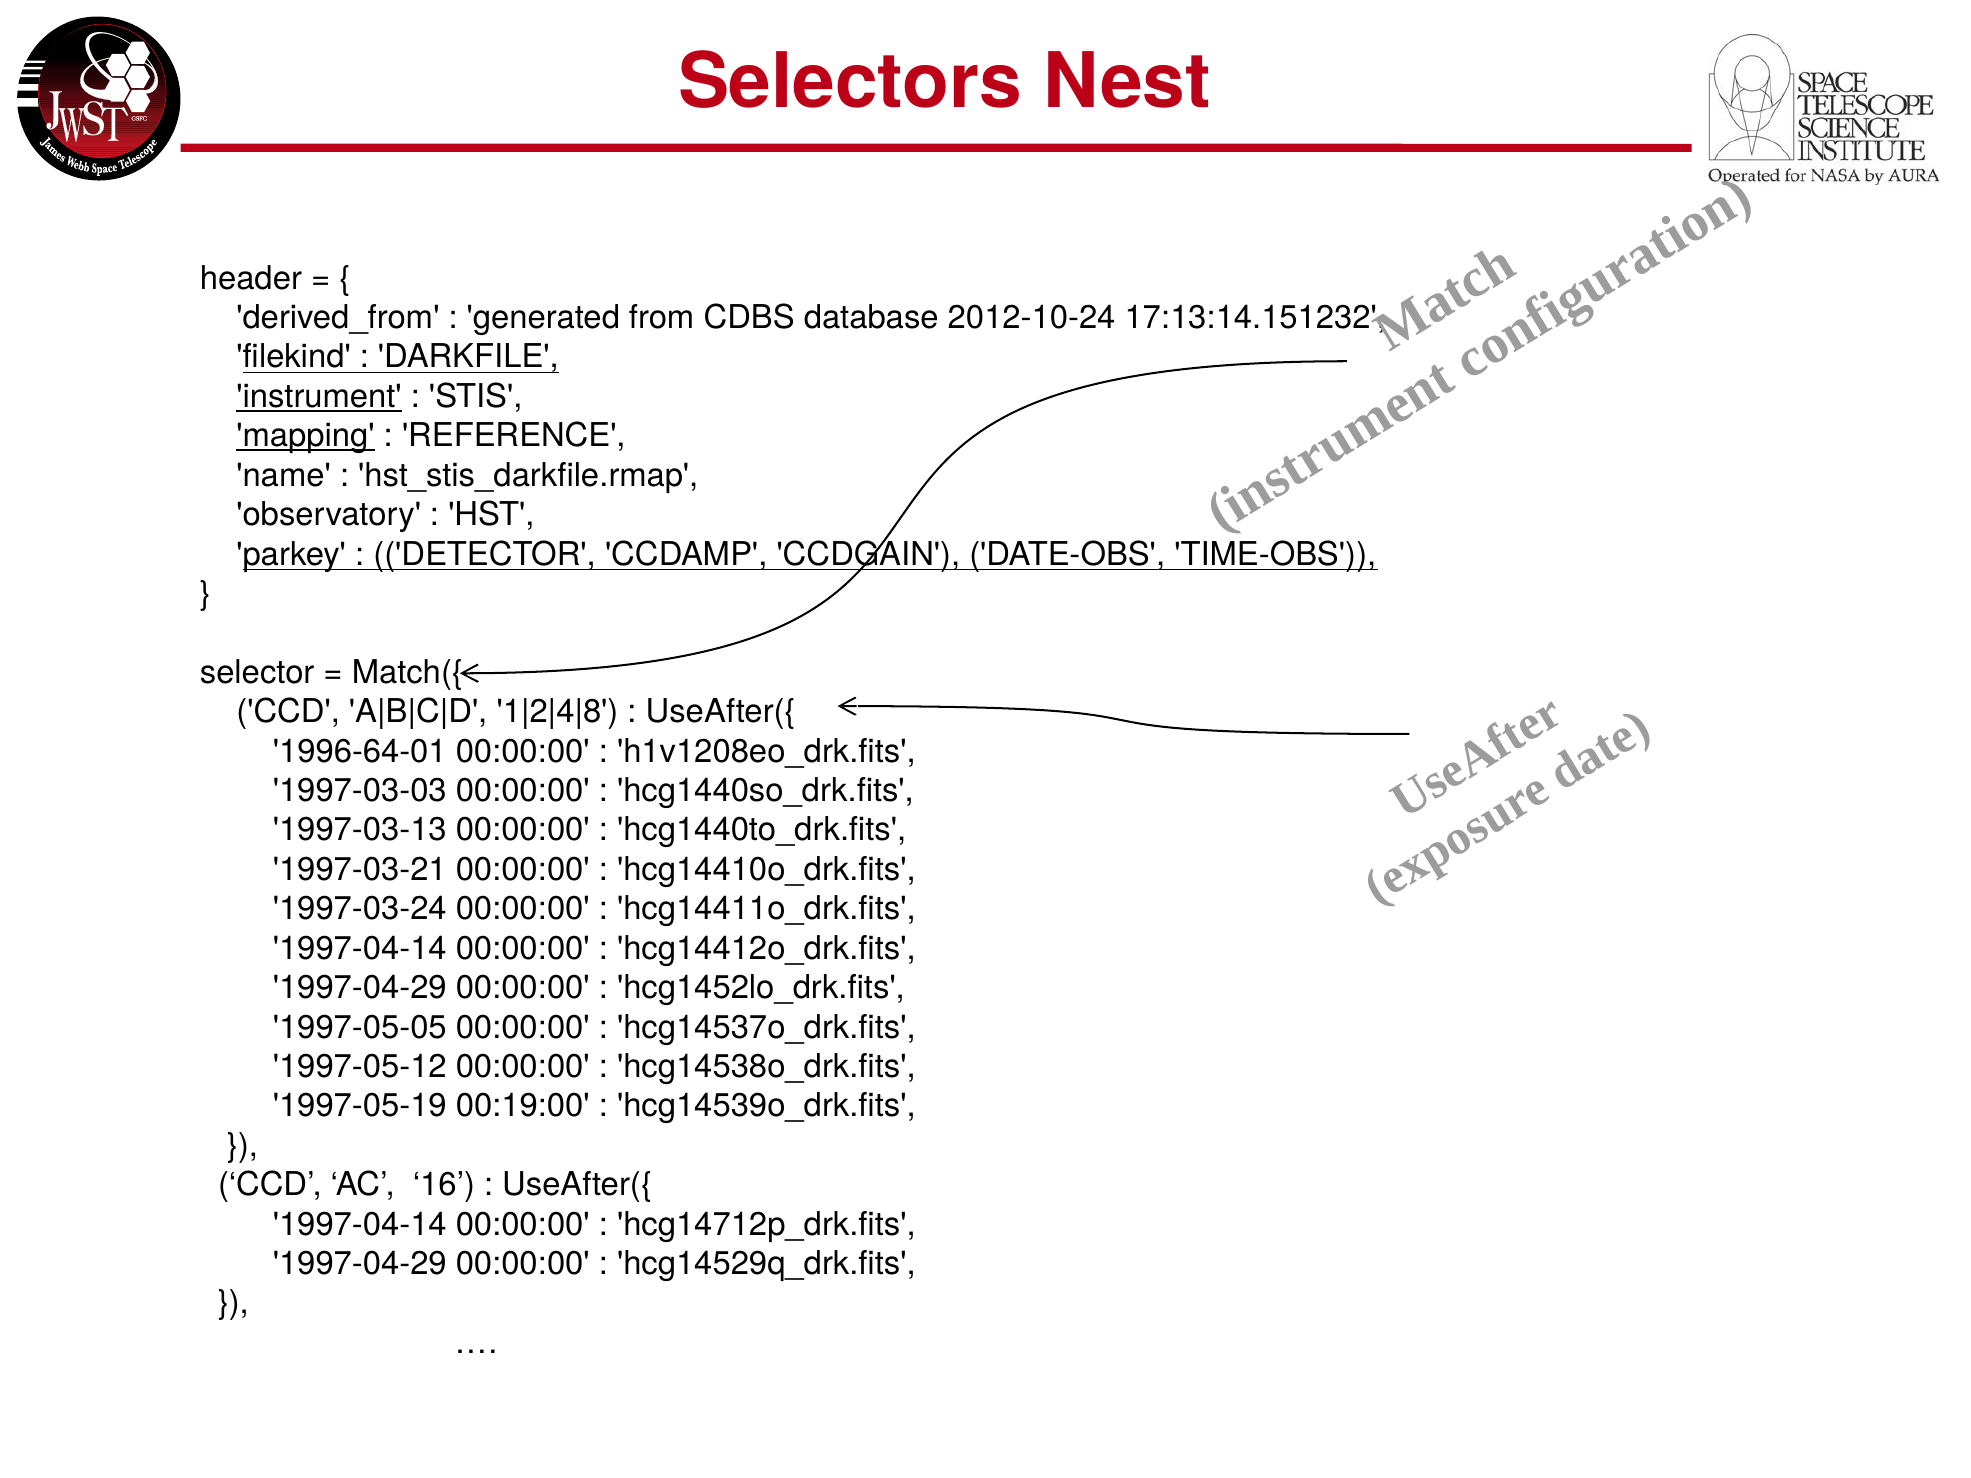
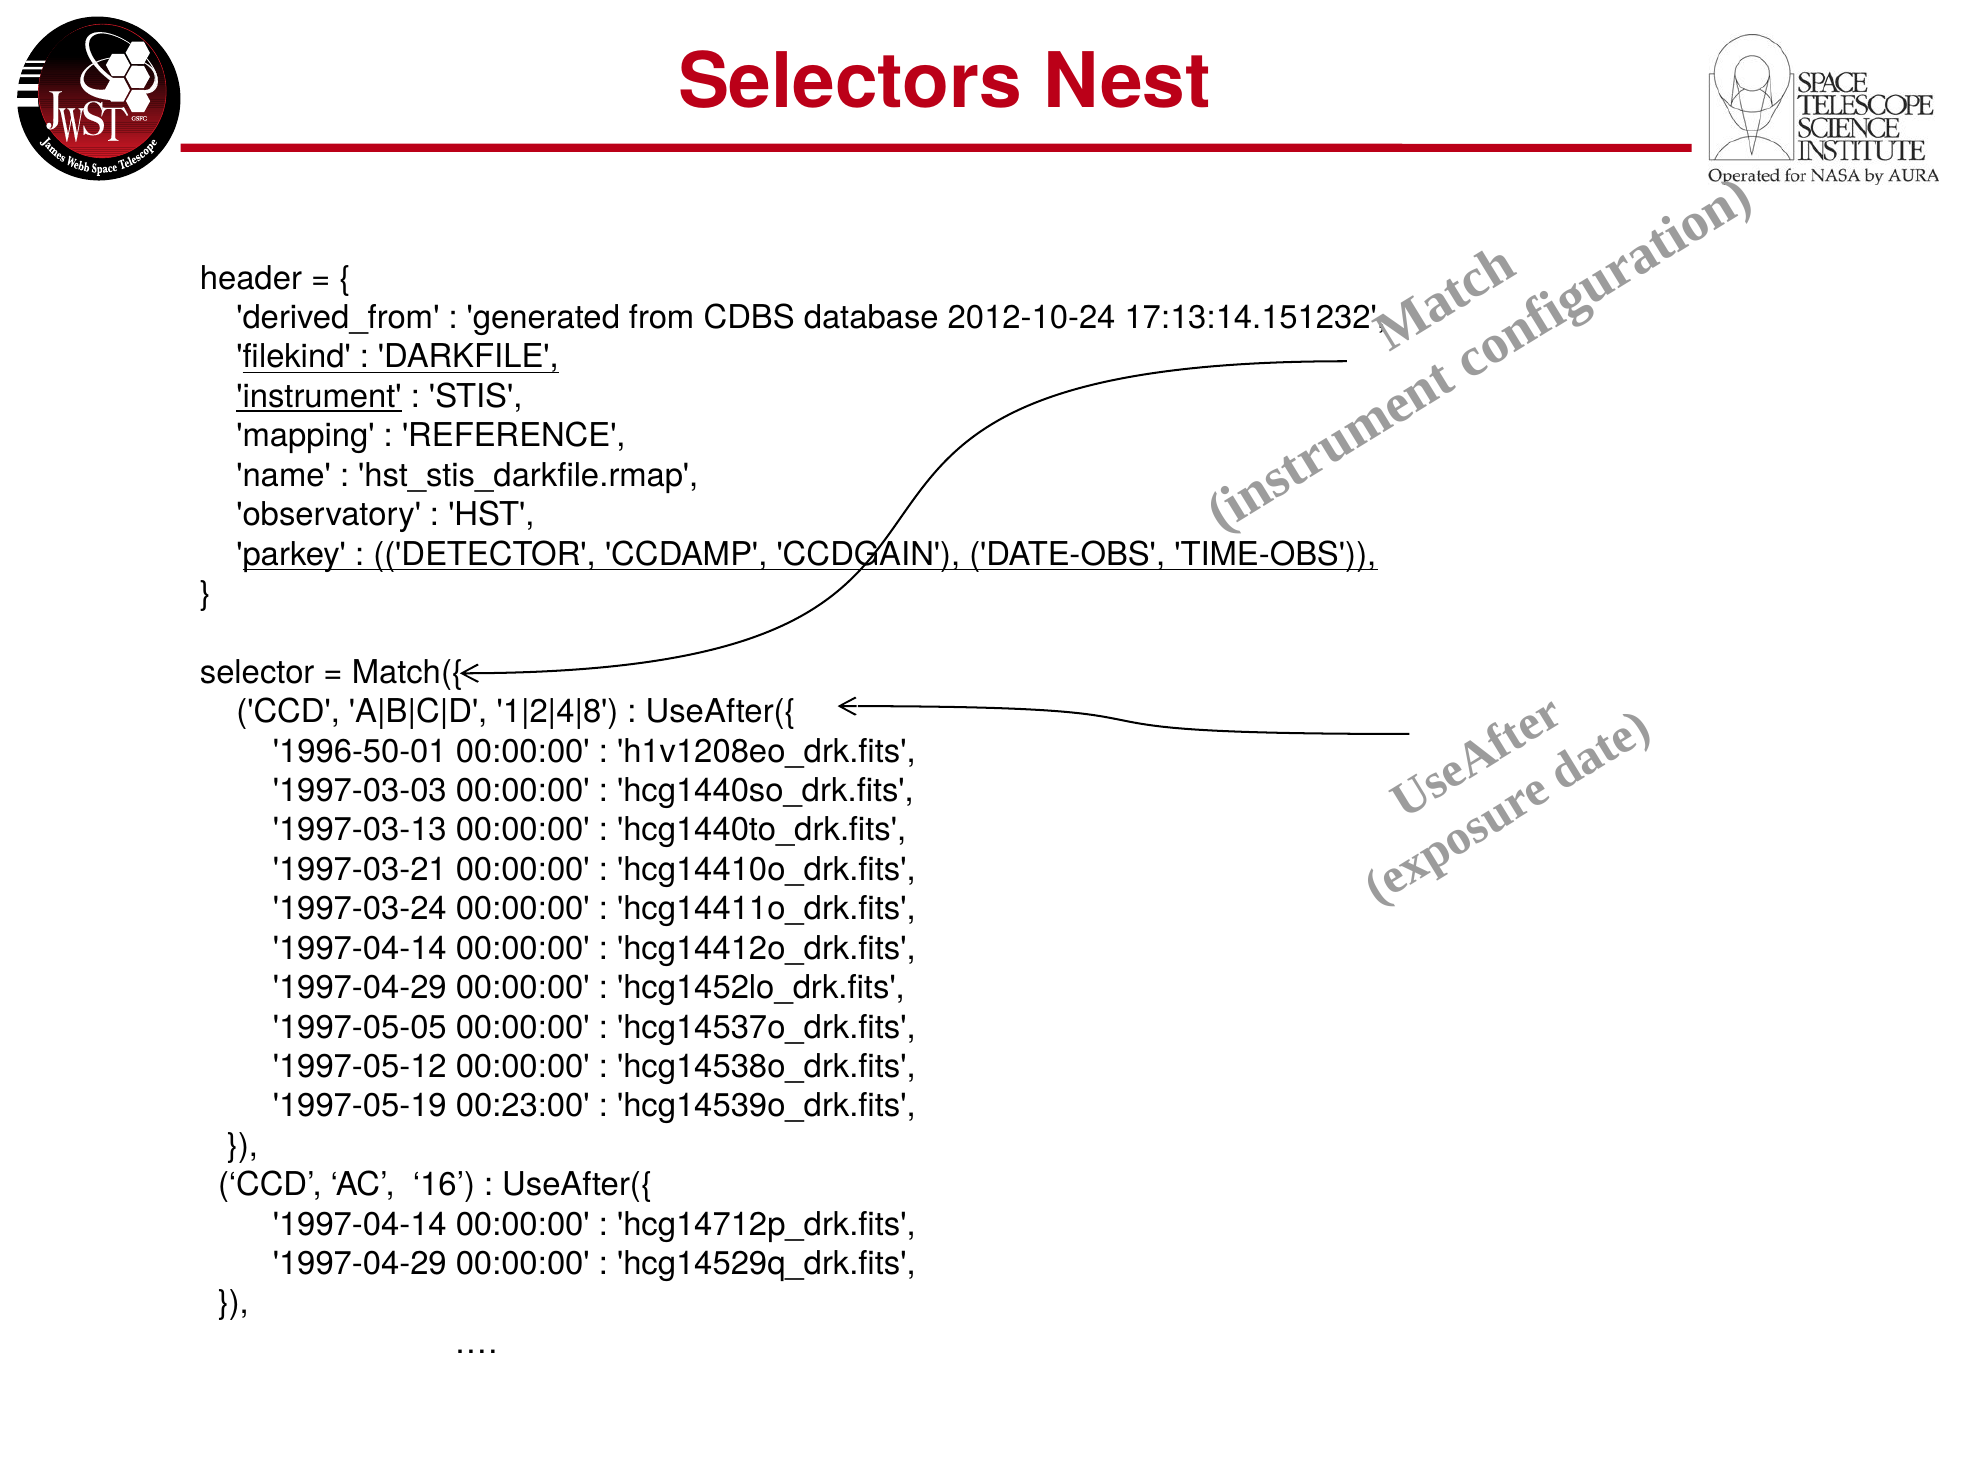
mapping underline: present -> none
1996-64-01: 1996-64-01 -> 1996-50-01
00:19:00: 00:19:00 -> 00:23:00
